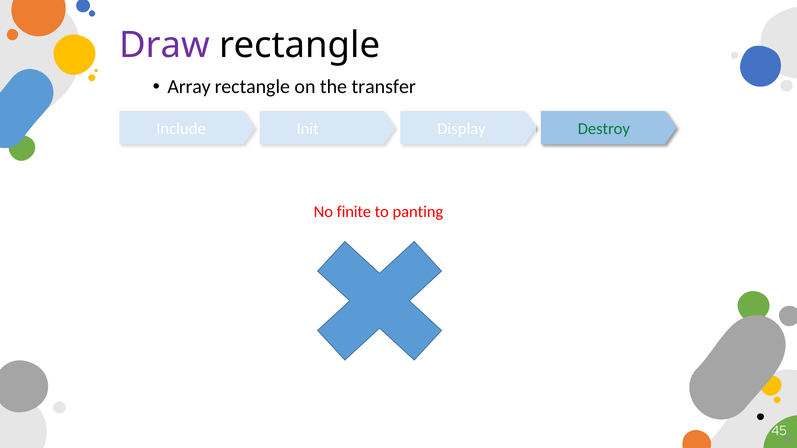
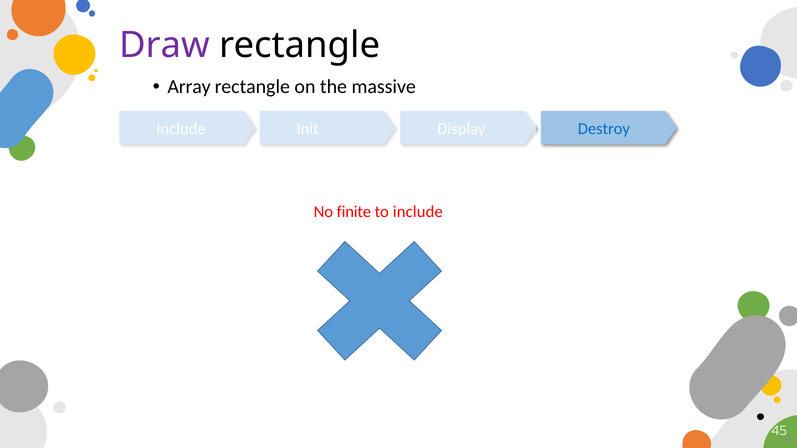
transfer: transfer -> massive
Destroy colour: green -> blue
to panting: panting -> include
